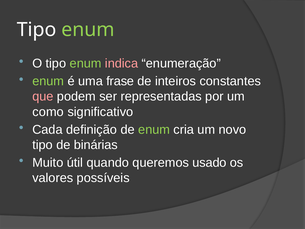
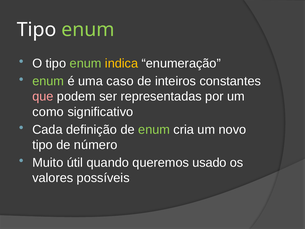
indica colour: pink -> yellow
frase: frase -> caso
binárias: binárias -> número
